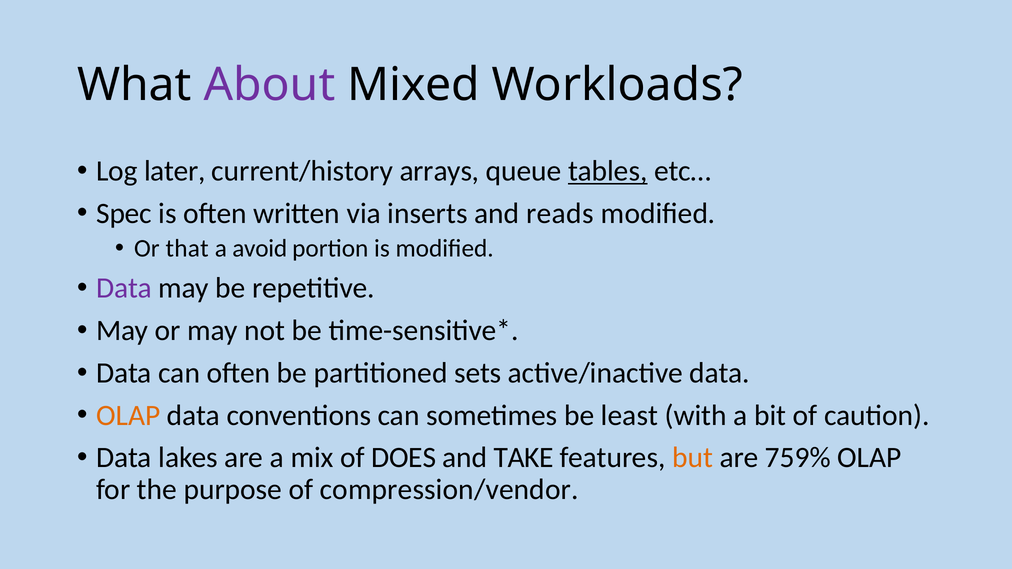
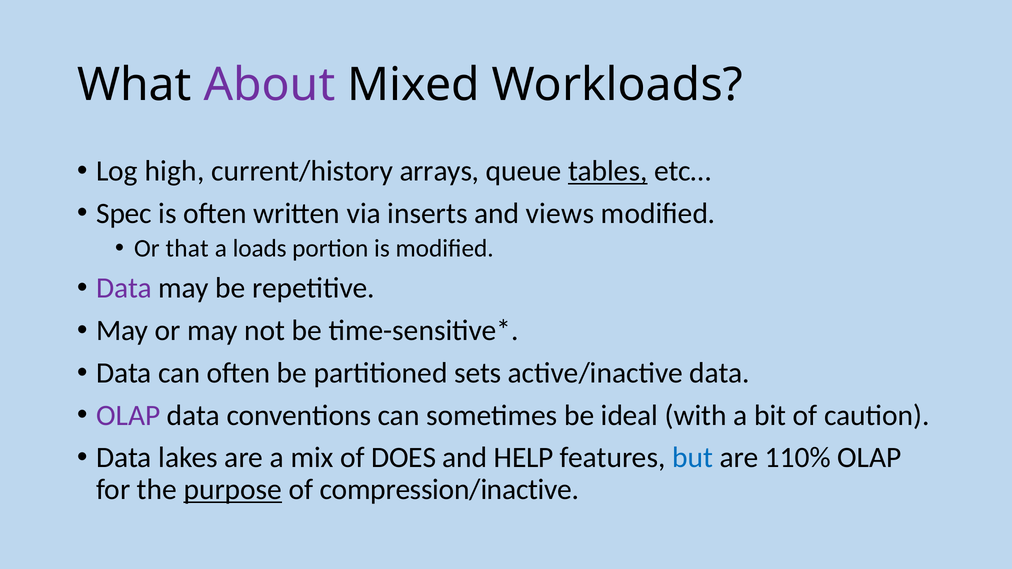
later: later -> high
reads: reads -> views
avoid: avoid -> loads
OLAP at (128, 415) colour: orange -> purple
least: least -> ideal
TAKE: TAKE -> HELP
but colour: orange -> blue
759%: 759% -> 110%
purpose underline: none -> present
compression/vendor: compression/vendor -> compression/inactive
